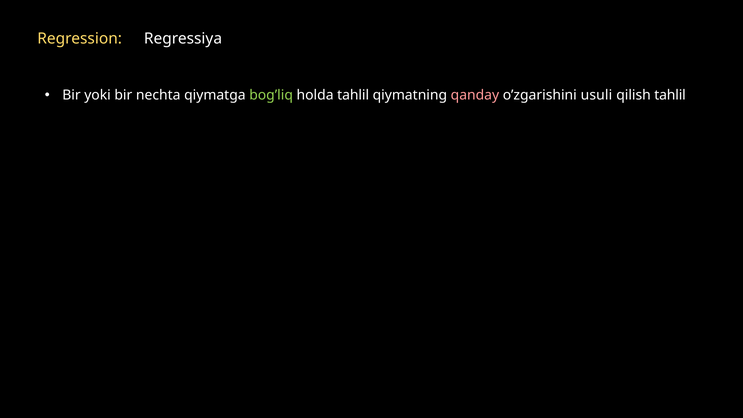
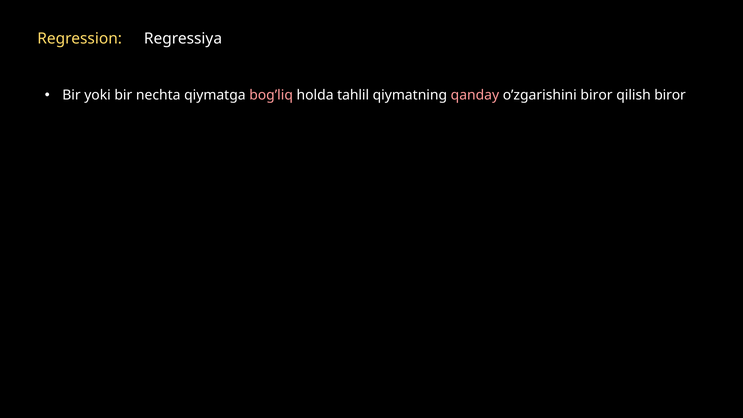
bog’liq colour: light green -> pink
o’zgarishini usuli: usuli -> biror
qilish tahlil: tahlil -> biror
